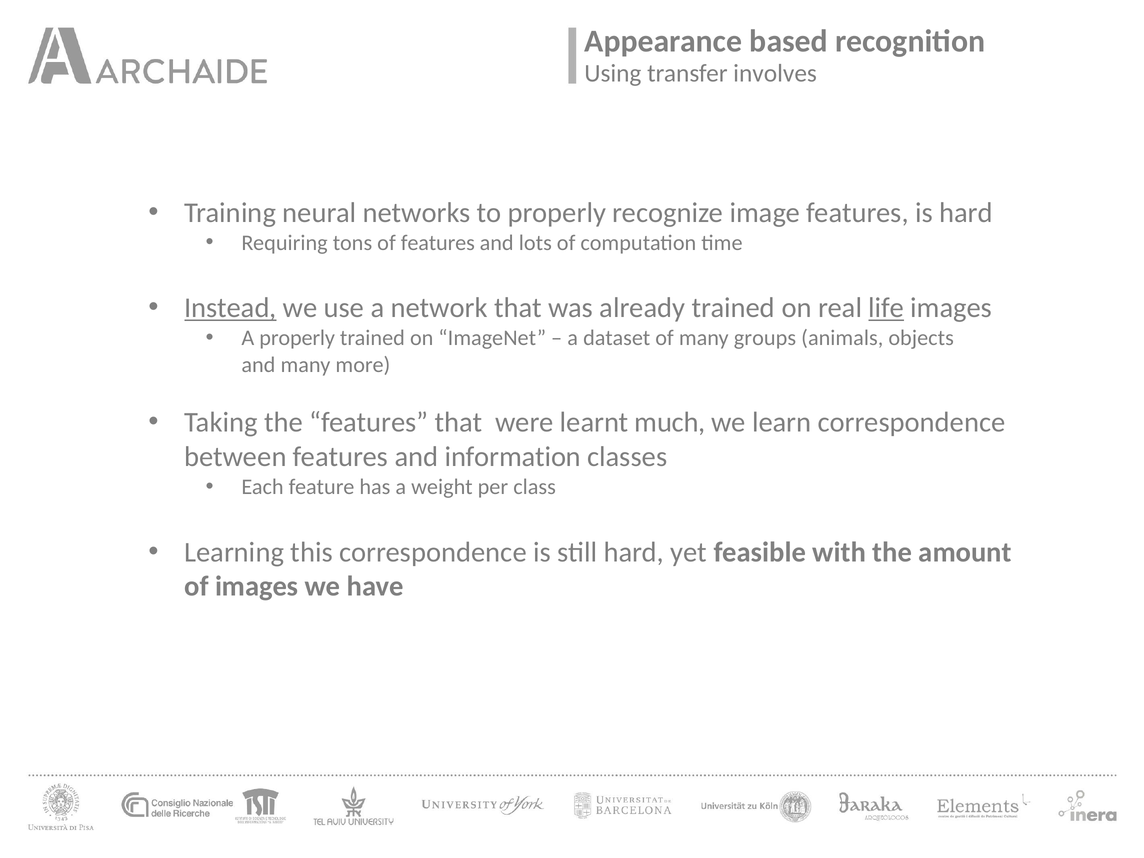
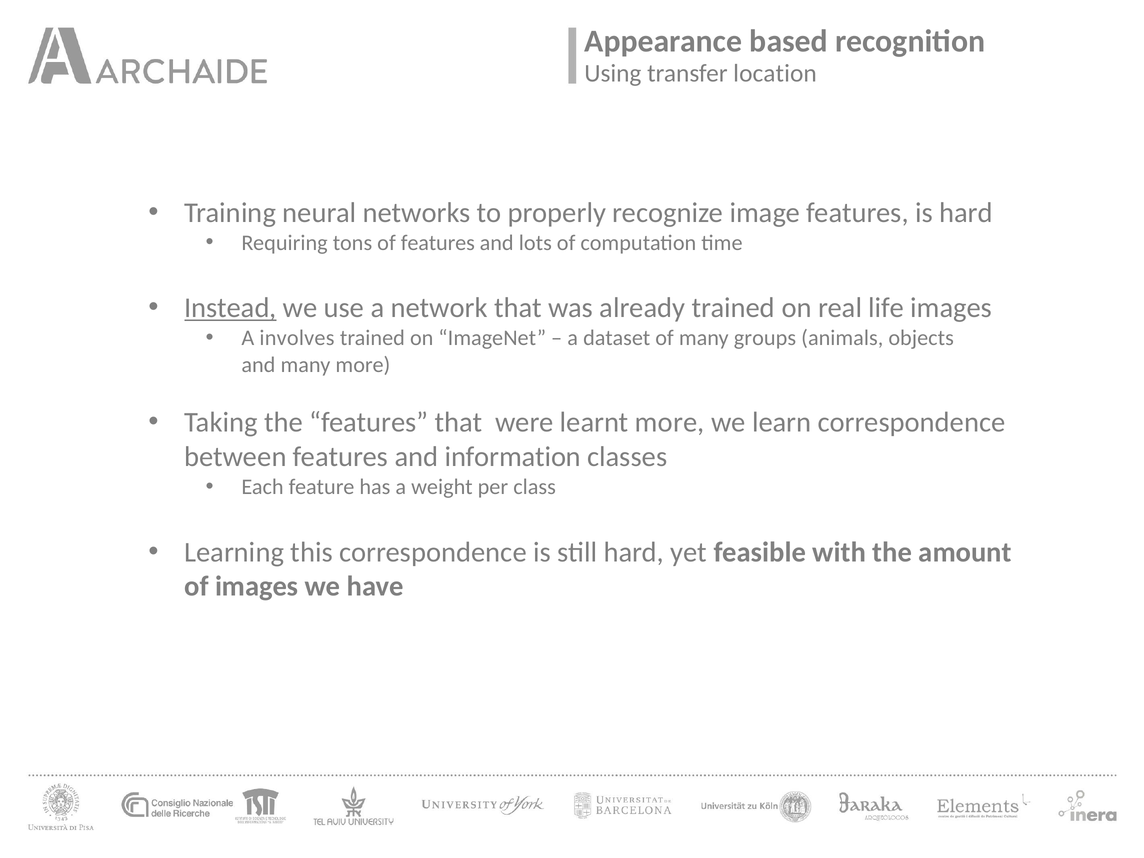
involves: involves -> location
life underline: present -> none
A properly: properly -> involves
learnt much: much -> more
